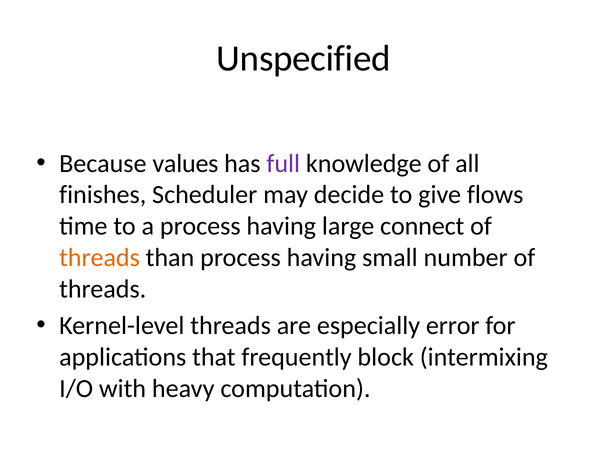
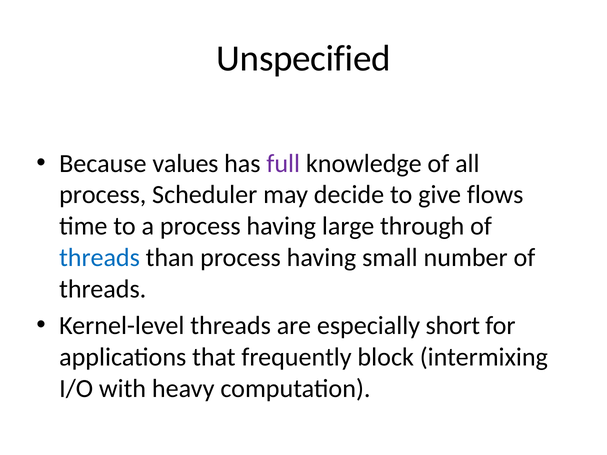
finishes at (103, 195): finishes -> process
connect: connect -> through
threads at (100, 258) colour: orange -> blue
error: error -> short
